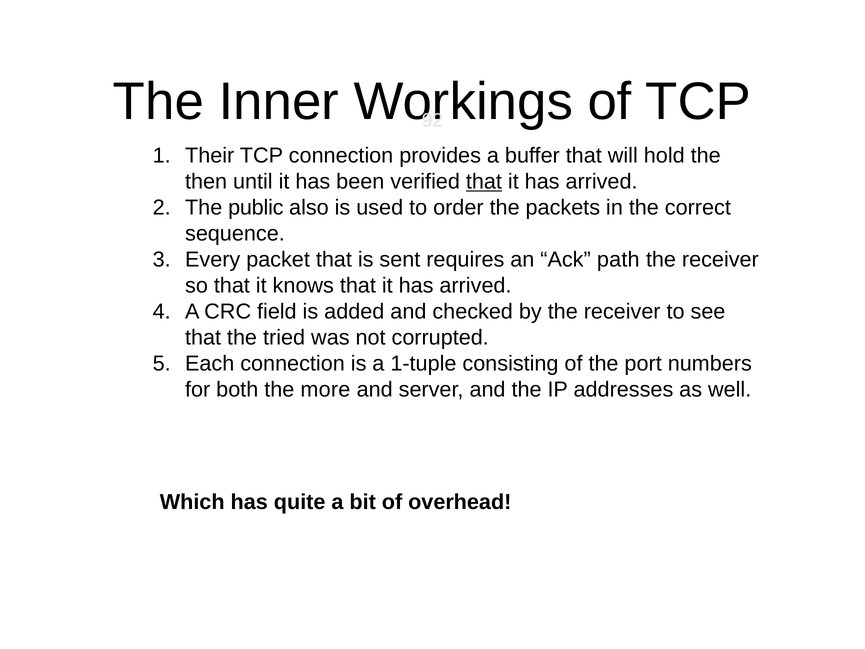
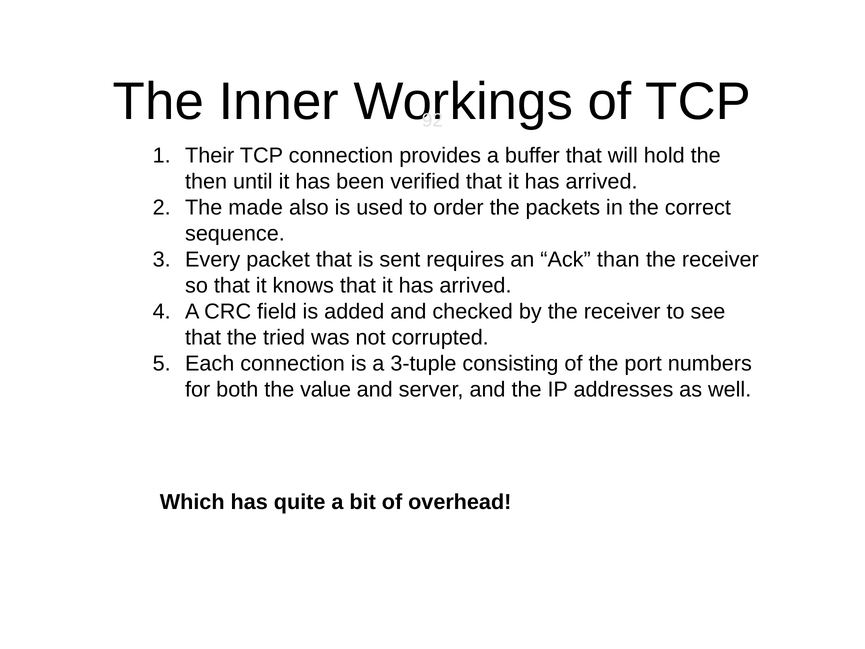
that at (484, 182) underline: present -> none
public: public -> made
path: path -> than
1-tuple: 1-tuple -> 3-tuple
more: more -> value
